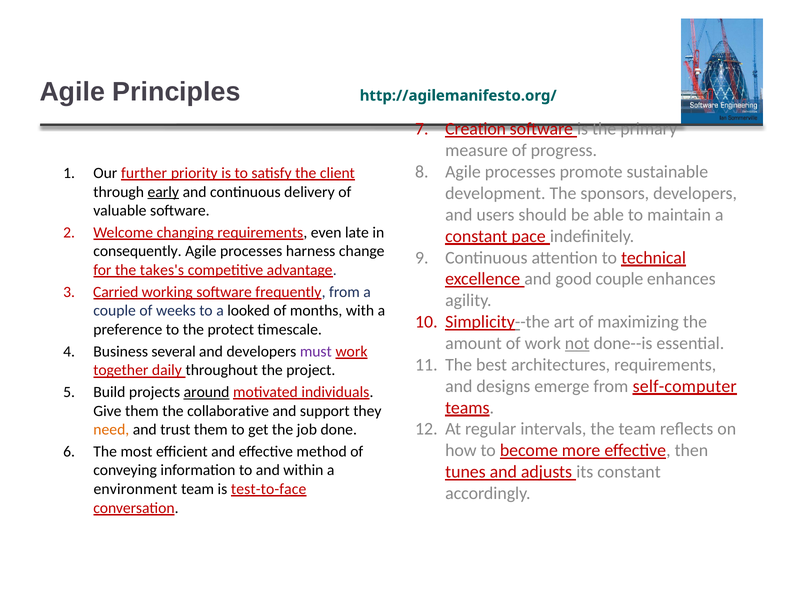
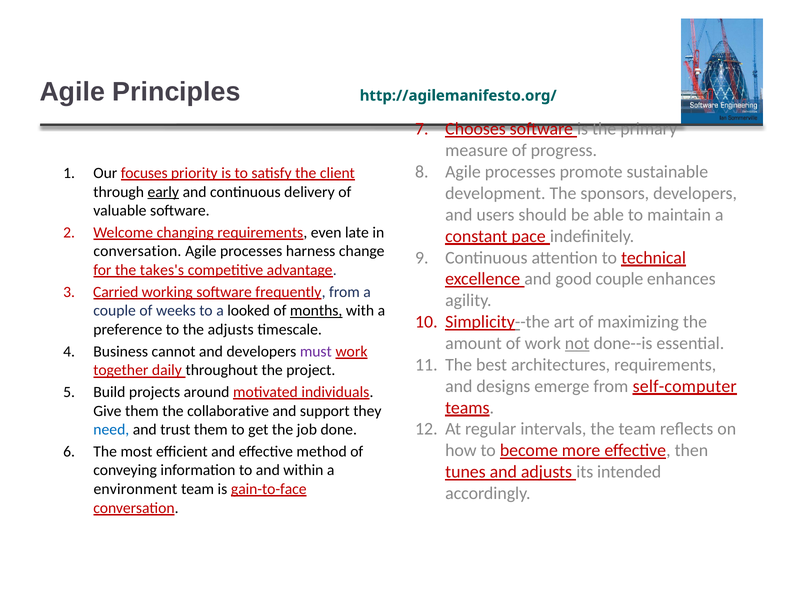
Creation: Creation -> Chooses
further: further -> focuses
consequently at (138, 251): consequently -> conversation
months underline: none -> present
the protect: protect -> adjusts
several: several -> cannot
around underline: present -> none
need colour: orange -> blue
its constant: constant -> intended
test-to-face: test-to-face -> gain-to-face
